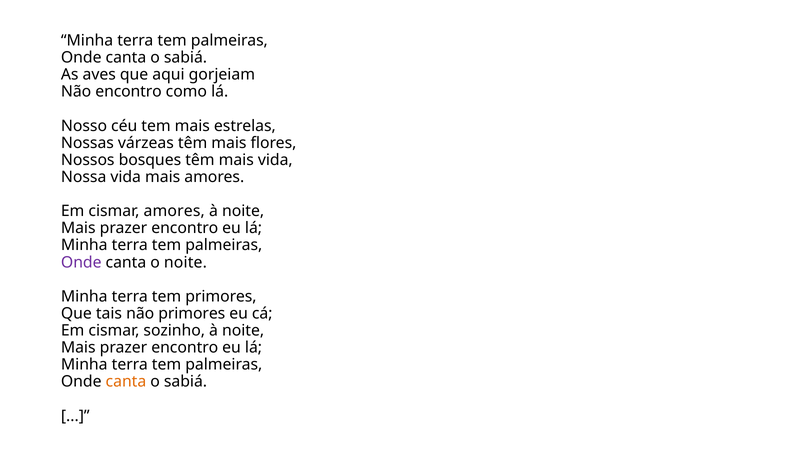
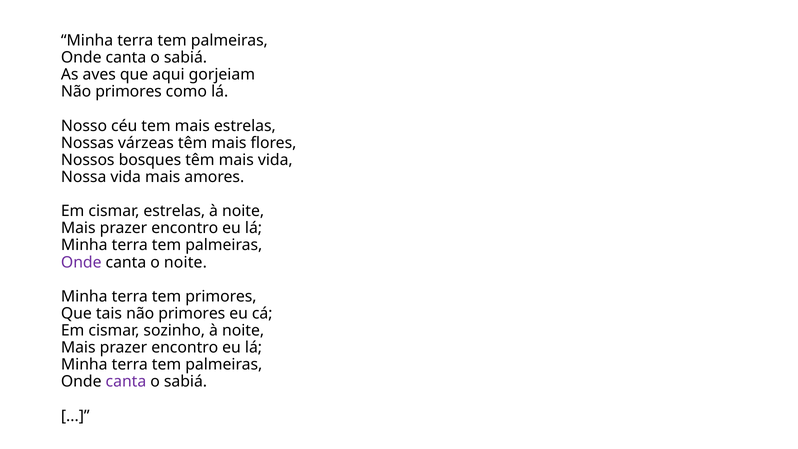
encontro at (129, 92): encontro -> primores
cismar amores: amores -> estrelas
canta at (126, 382) colour: orange -> purple
